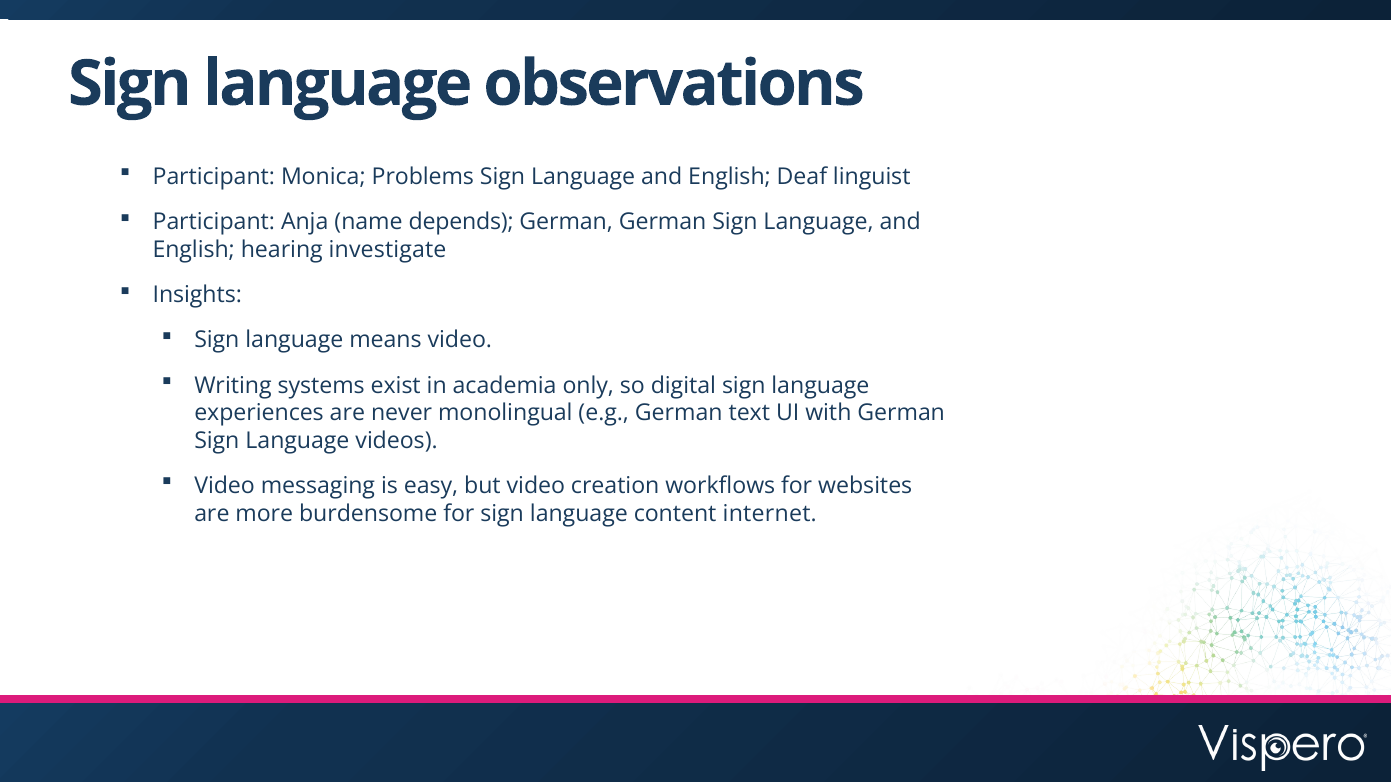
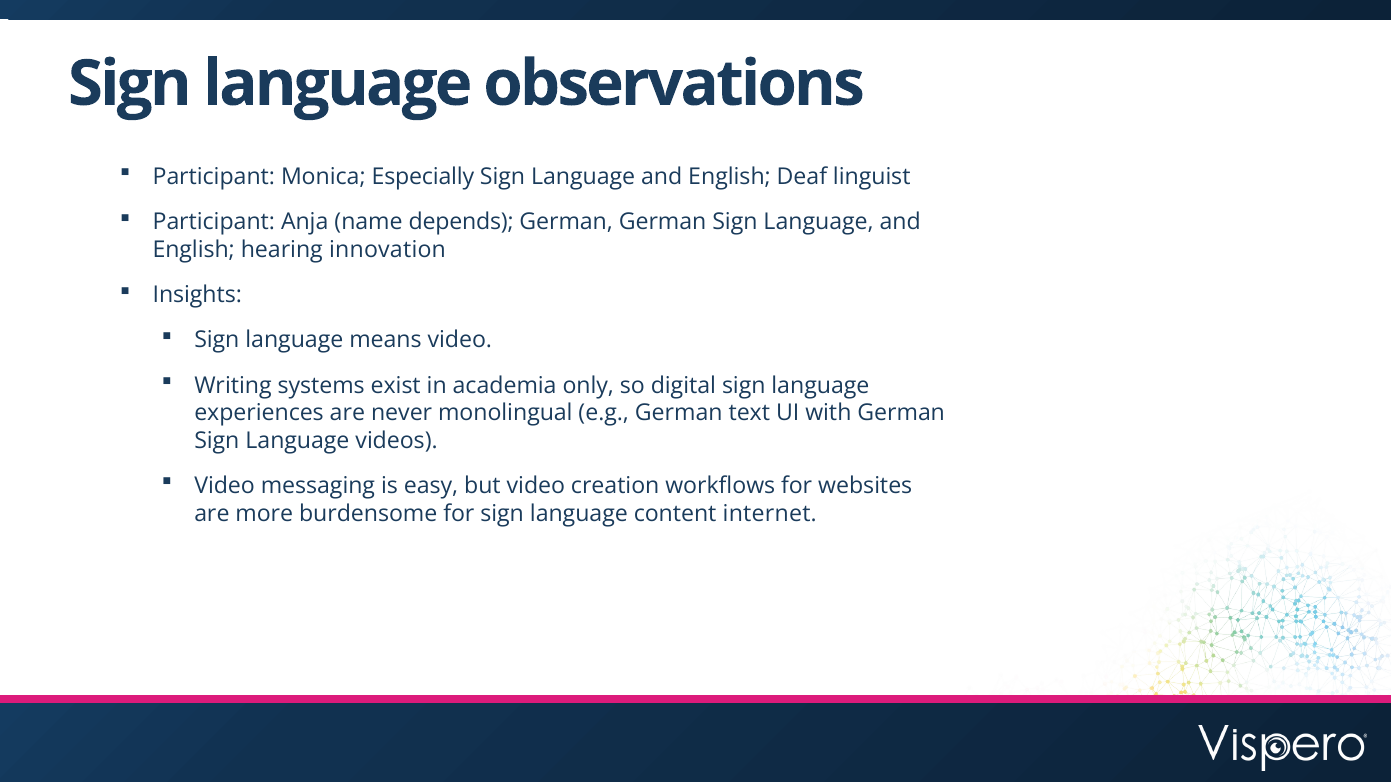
Problems: Problems -> Especially
investigate: investigate -> innovation
